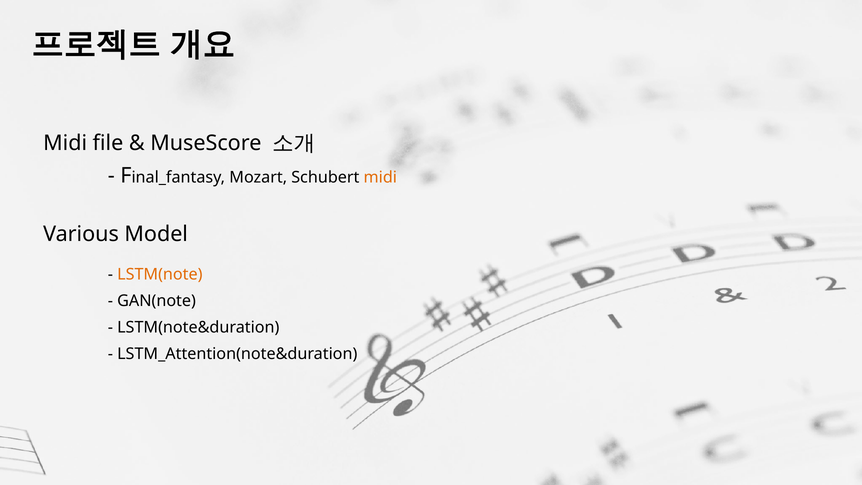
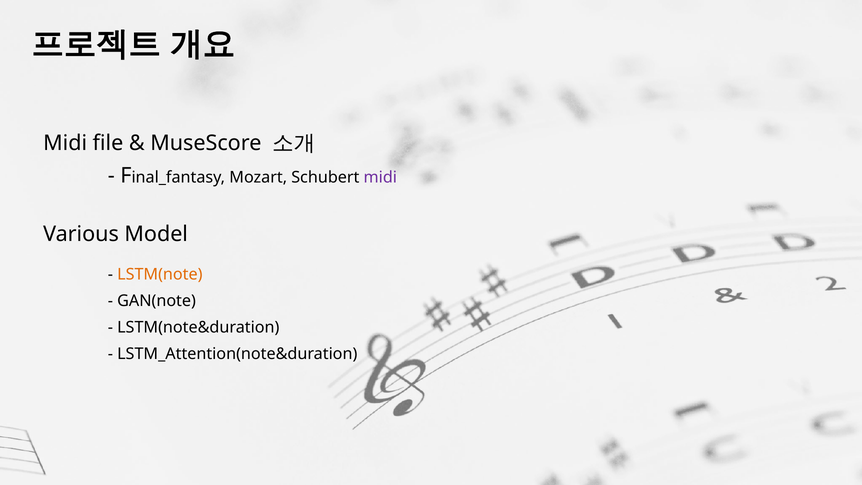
midi at (380, 177) colour: orange -> purple
